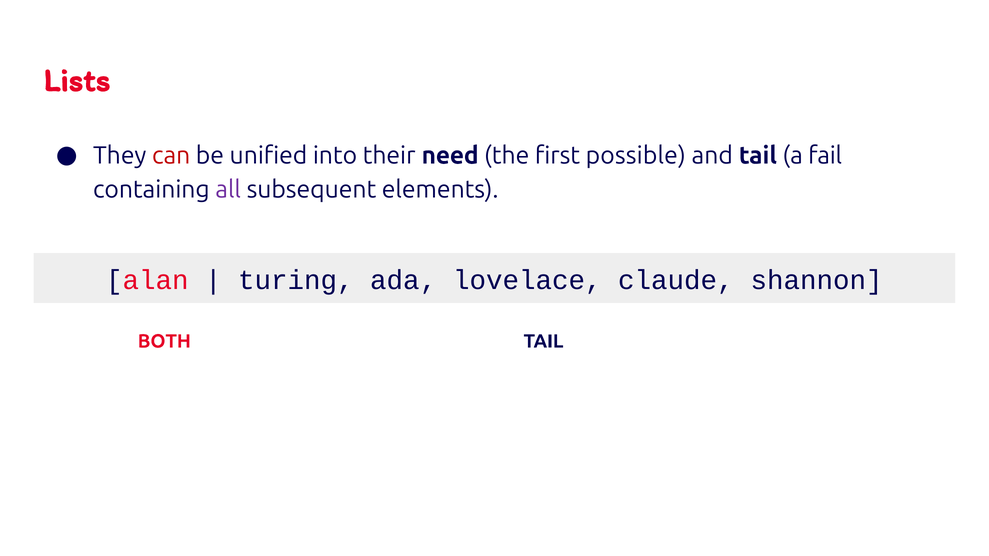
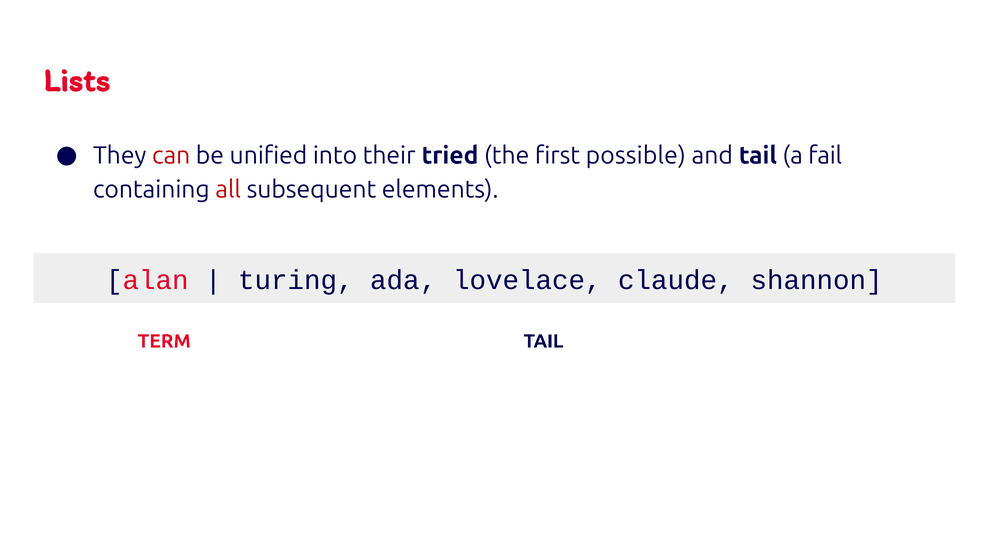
need: need -> tried
all colour: purple -> red
BOTH: BOTH -> TERM
